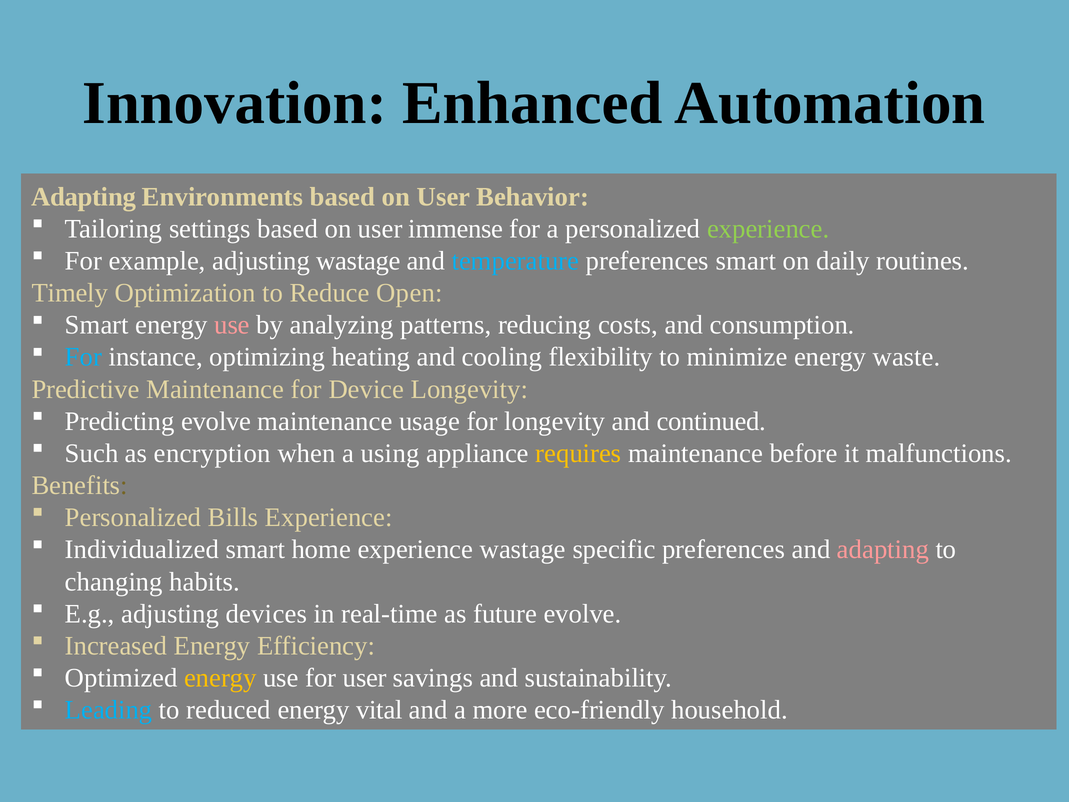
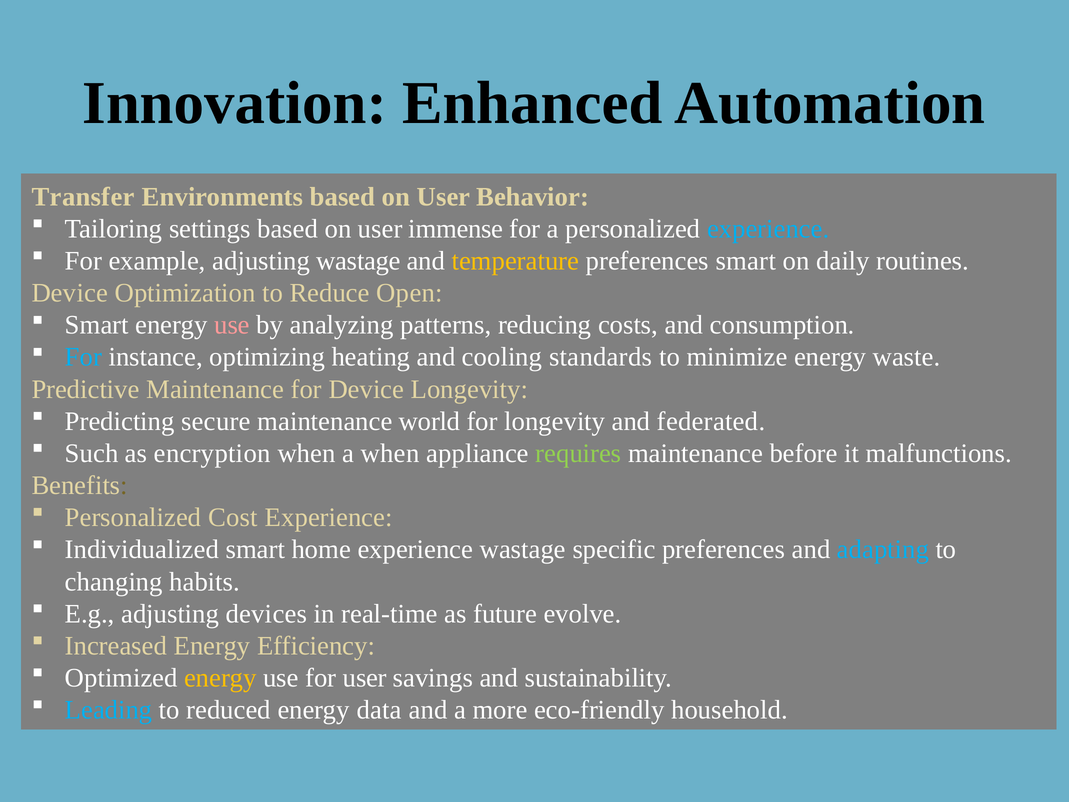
Adapting at (84, 197): Adapting -> Transfer
experience at (768, 229) colour: light green -> light blue
temperature colour: light blue -> yellow
Timely at (70, 293): Timely -> Device
flexibility: flexibility -> standards
Predicting evolve: evolve -> secure
usage: usage -> world
continued: continued -> federated
a using: using -> when
requires colour: yellow -> light green
Bills: Bills -> Cost
adapting at (883, 549) colour: pink -> light blue
vital: vital -> data
